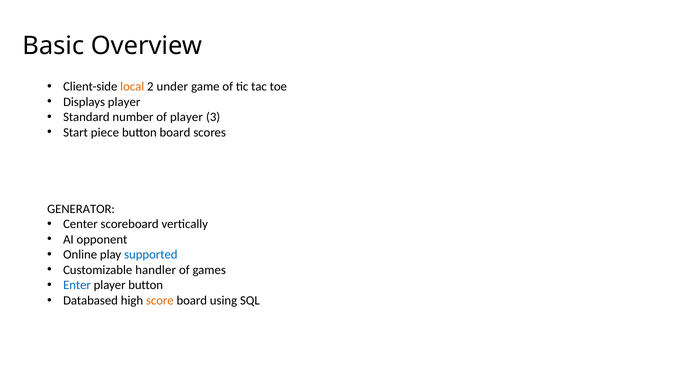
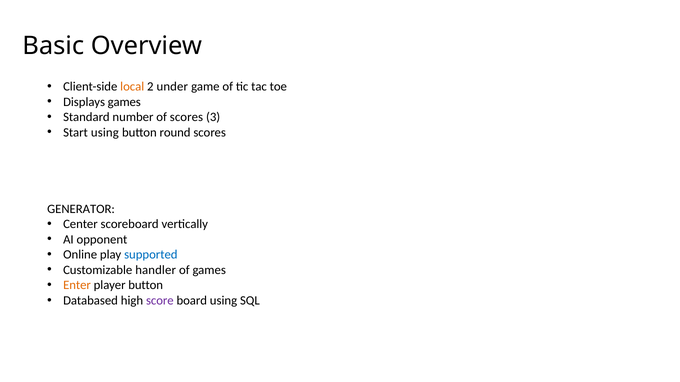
Displays player: player -> games
of player: player -> scores
Start piece: piece -> using
button board: board -> round
Enter colour: blue -> orange
score colour: orange -> purple
